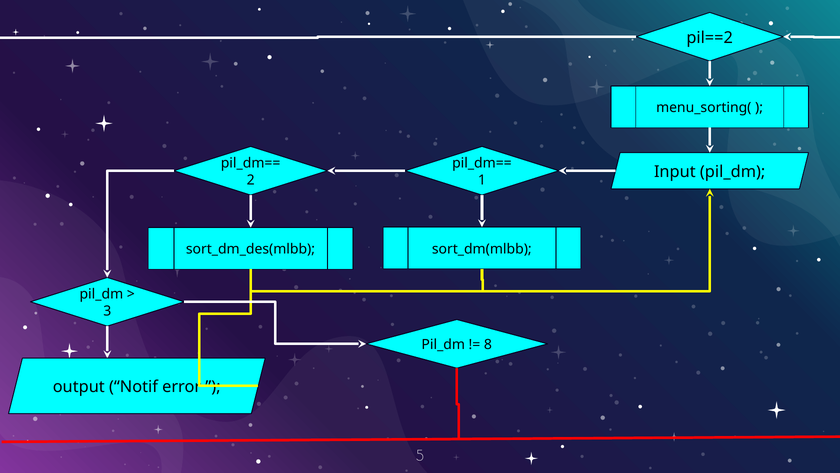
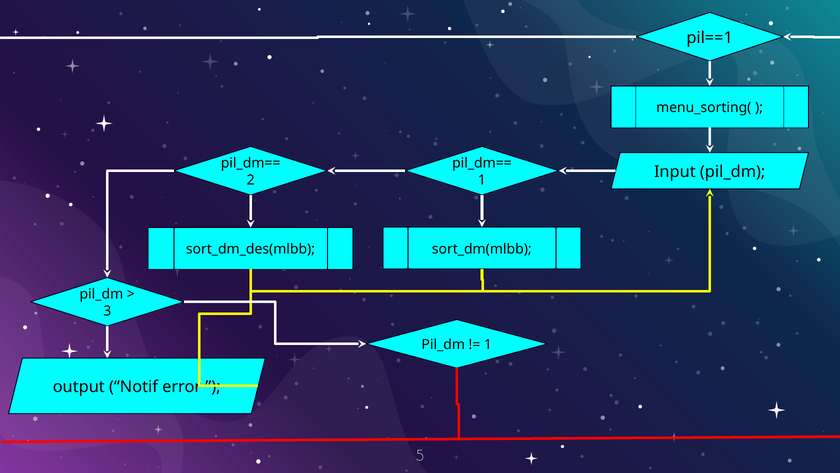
pil==2: pil==2 -> pil==1
8 at (488, 344): 8 -> 1
